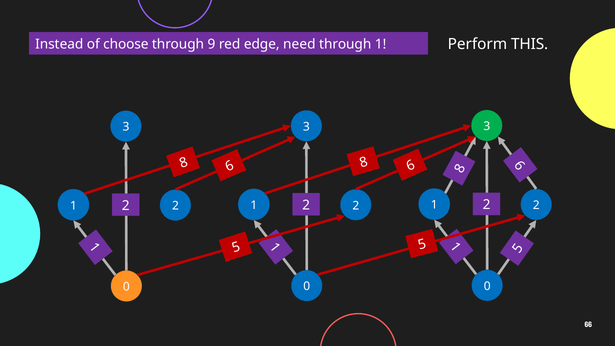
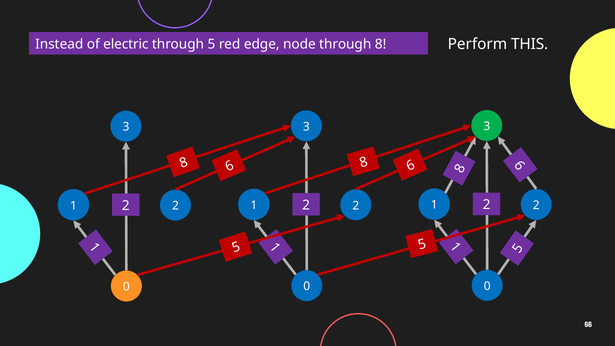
choose: choose -> electric
through 9: 9 -> 5
need: need -> node
through 1: 1 -> 8
